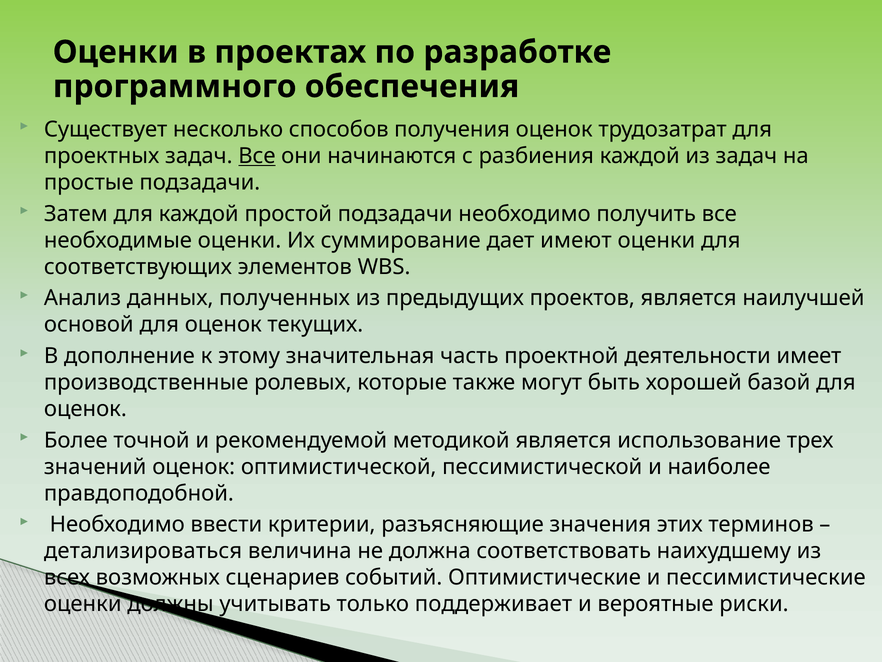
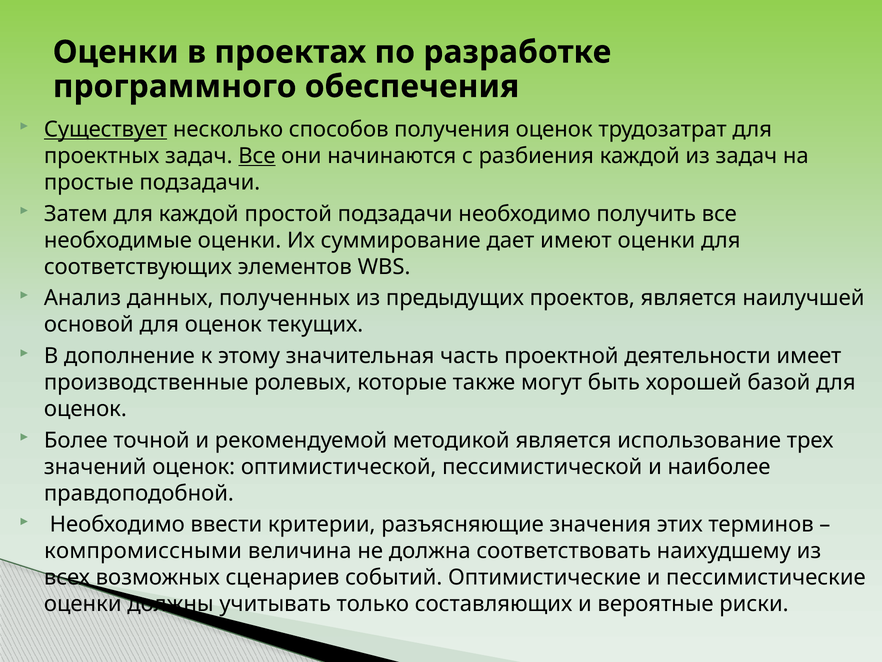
Существует underline: none -> present
детализироваться: детализироваться -> компромиссными
поддерживает: поддерживает -> составляющих
